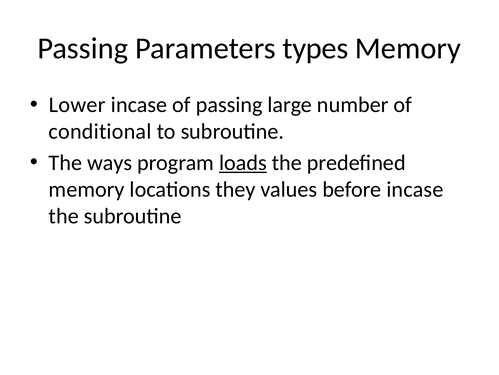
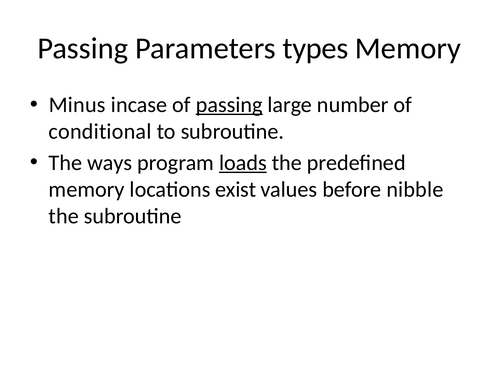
Lower: Lower -> Minus
passing at (229, 105) underline: none -> present
they: they -> exist
before incase: incase -> nibble
